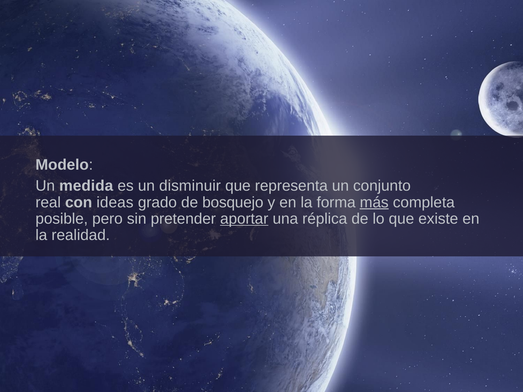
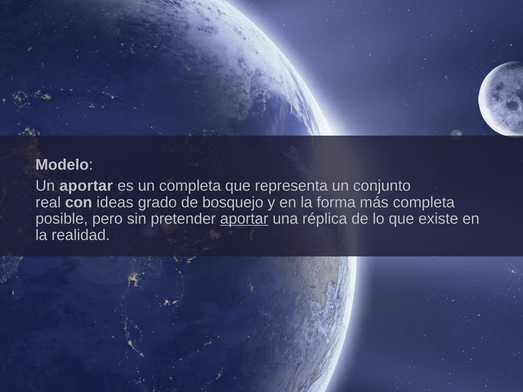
Un medida: medida -> aportar
un disminuir: disminuir -> completa
más underline: present -> none
